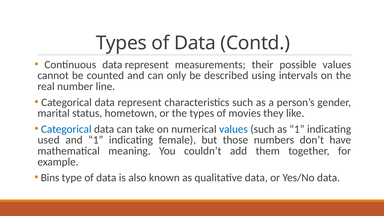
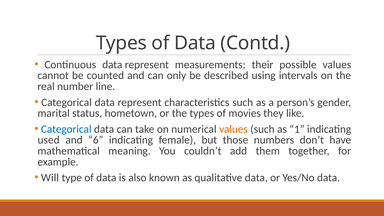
values at (233, 129) colour: blue -> orange
and 1: 1 -> 6
Bins: Bins -> Will
